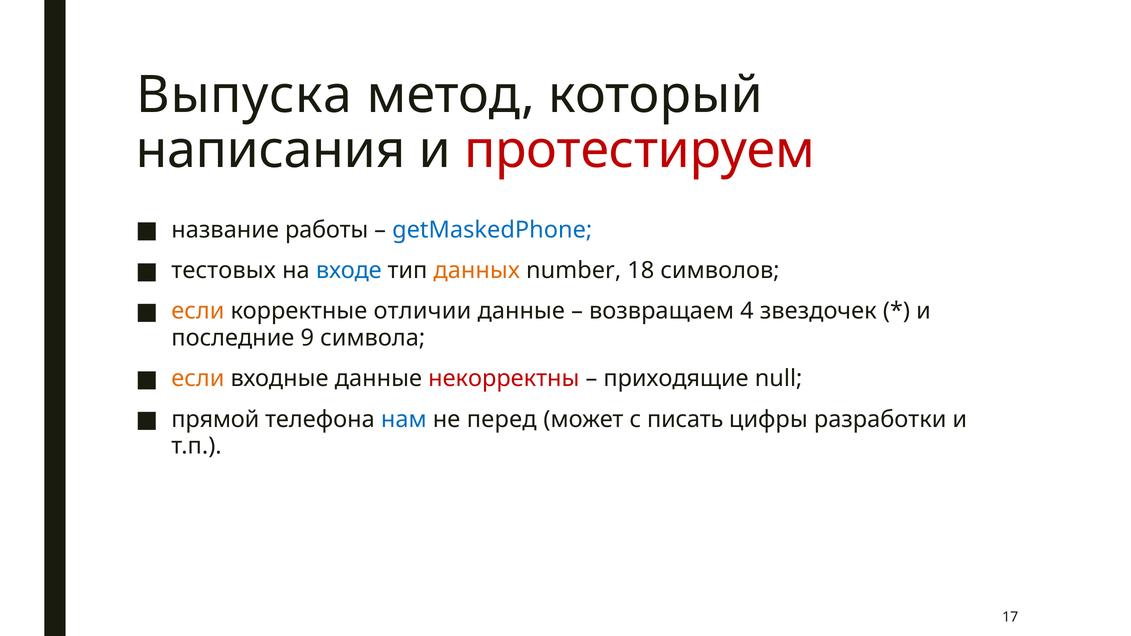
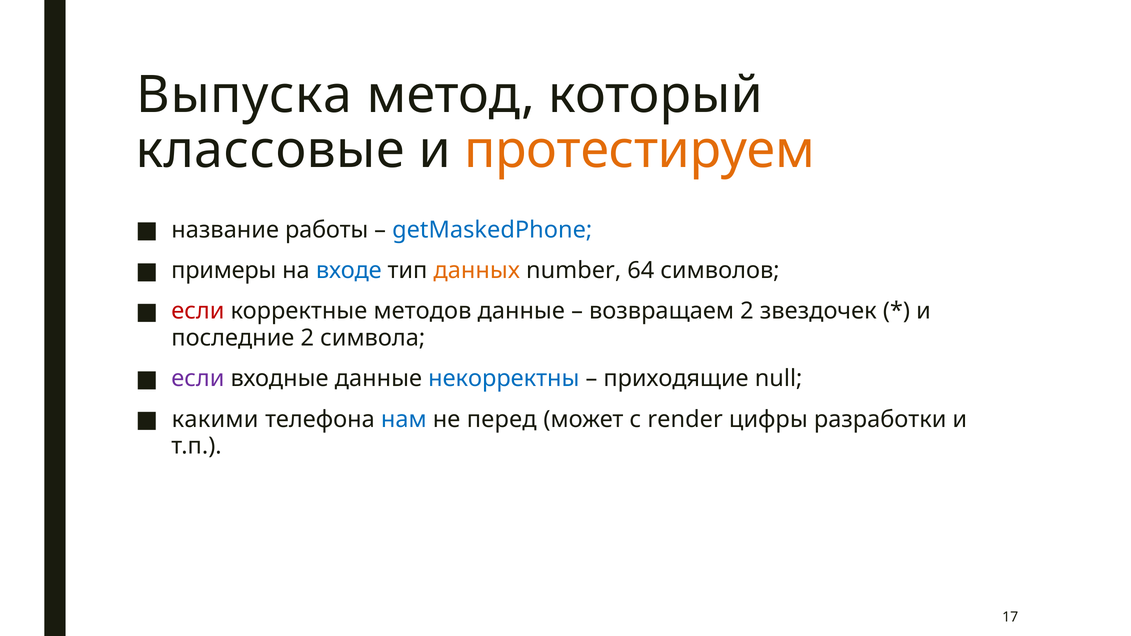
написания: написания -> классовые
протестируем colour: red -> orange
тестовых: тестовых -> примеры
18: 18 -> 64
если at (198, 311) colour: orange -> red
отличии: отличии -> методов
возвращаем 4: 4 -> 2
последние 9: 9 -> 2
если at (198, 379) colour: orange -> purple
некорректны colour: red -> blue
прямой: прямой -> какими
писать: писать -> render
